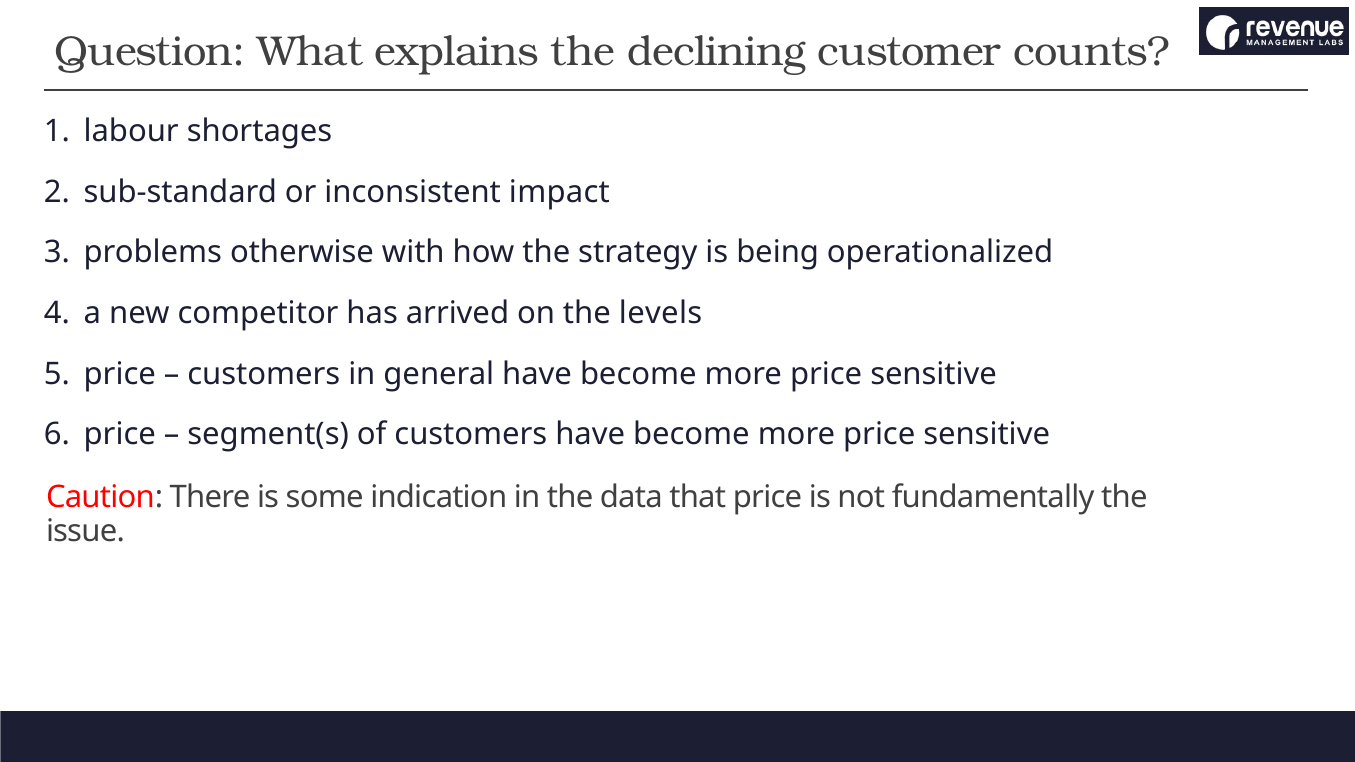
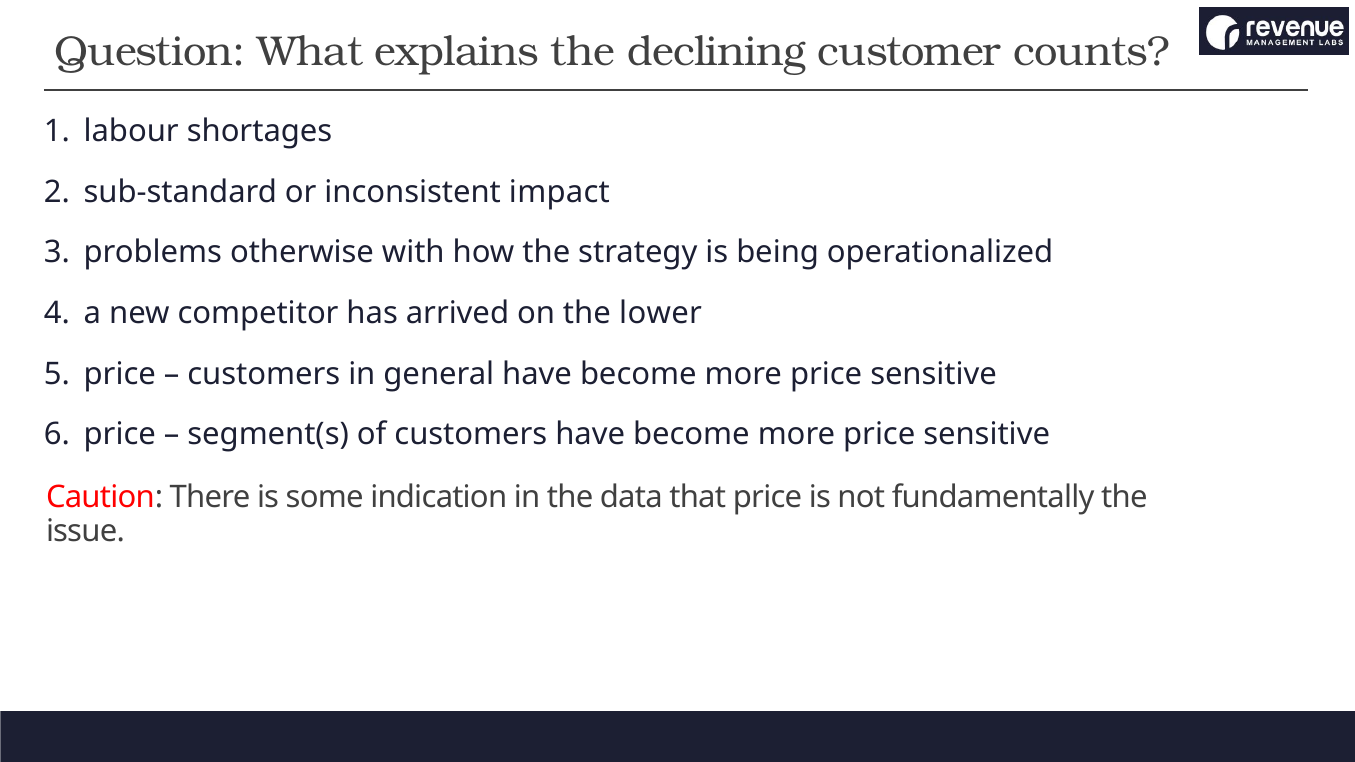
levels: levels -> lower
